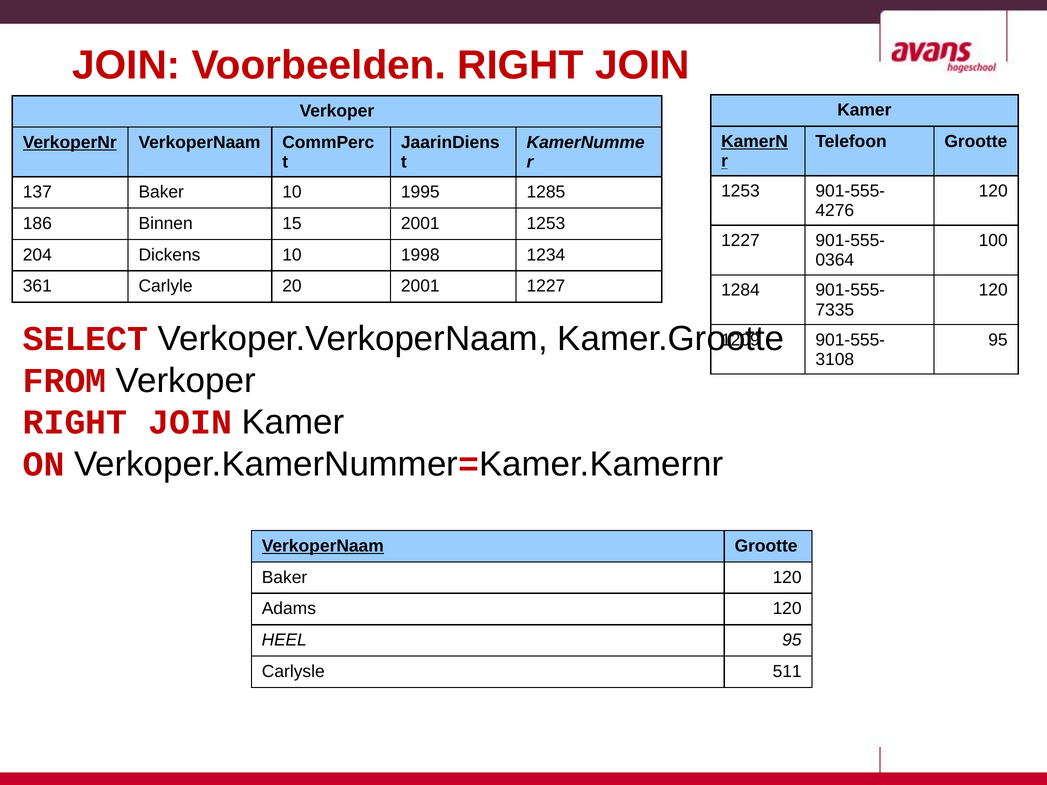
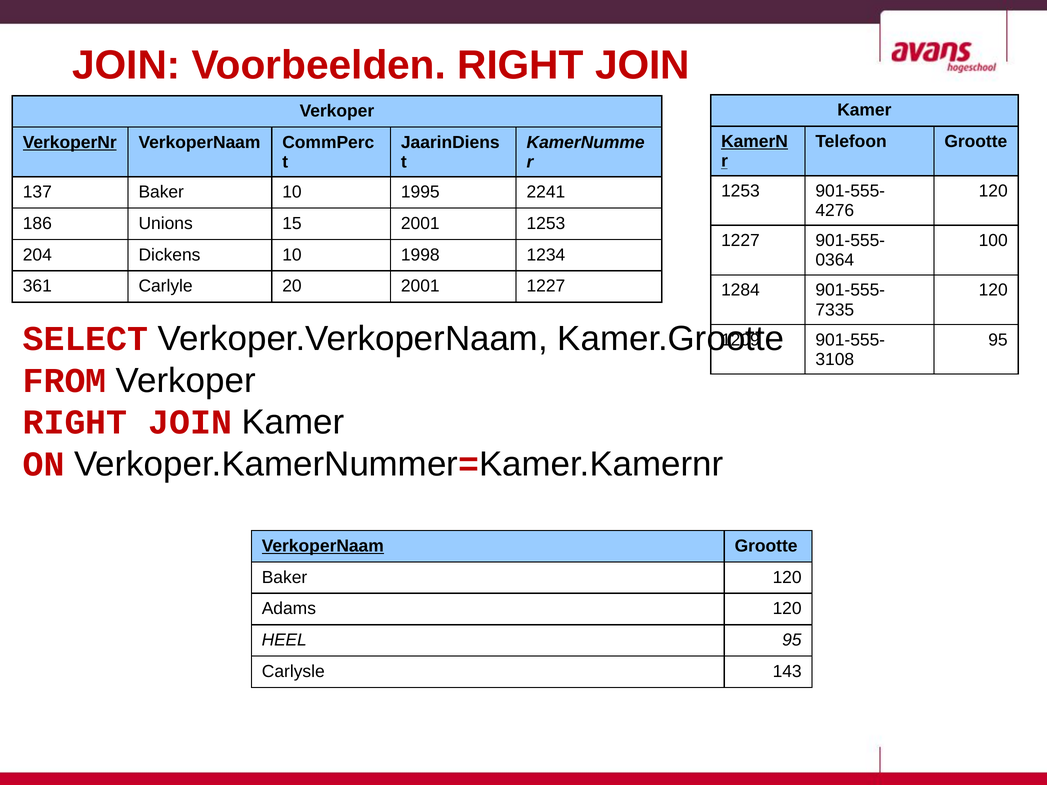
1285: 1285 -> 2241
Binnen: Binnen -> Unions
511: 511 -> 143
